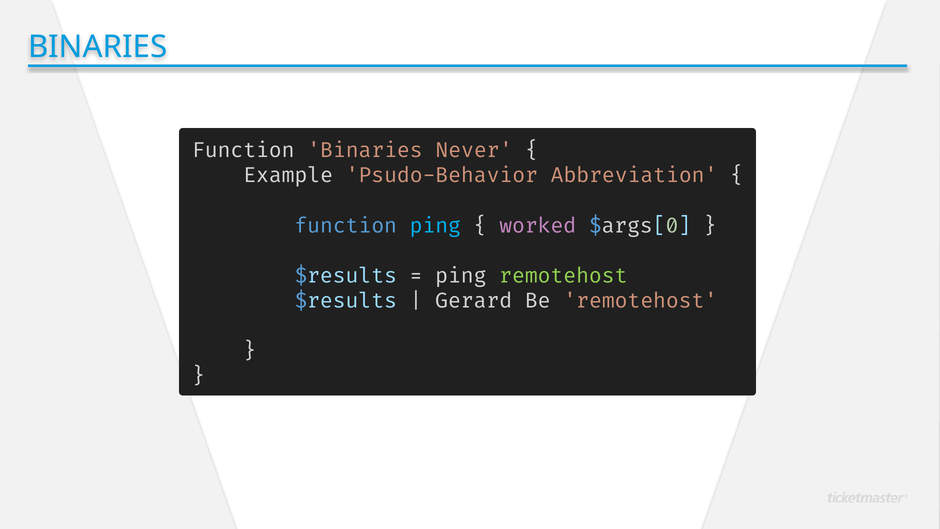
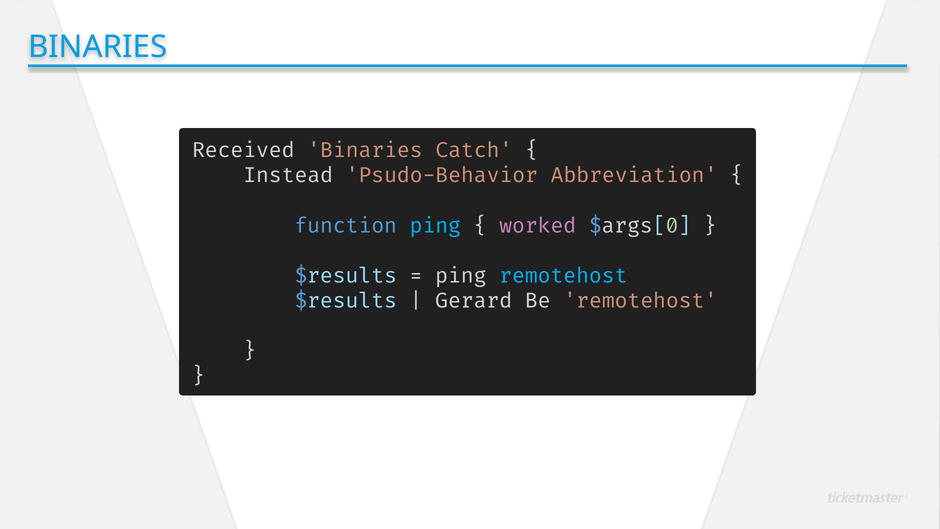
Function at (243, 150): Function -> Received
Never: Never -> Catch
Example: Example -> Instead
remotehost at (563, 276) colour: light green -> light blue
